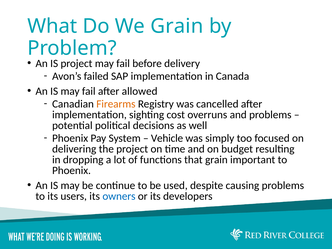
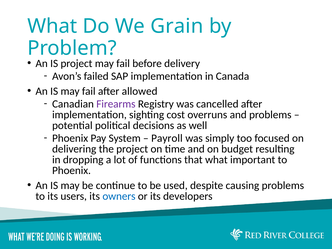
Firearms colour: orange -> purple
Vehicle: Vehicle -> Payroll
that grain: grain -> what
